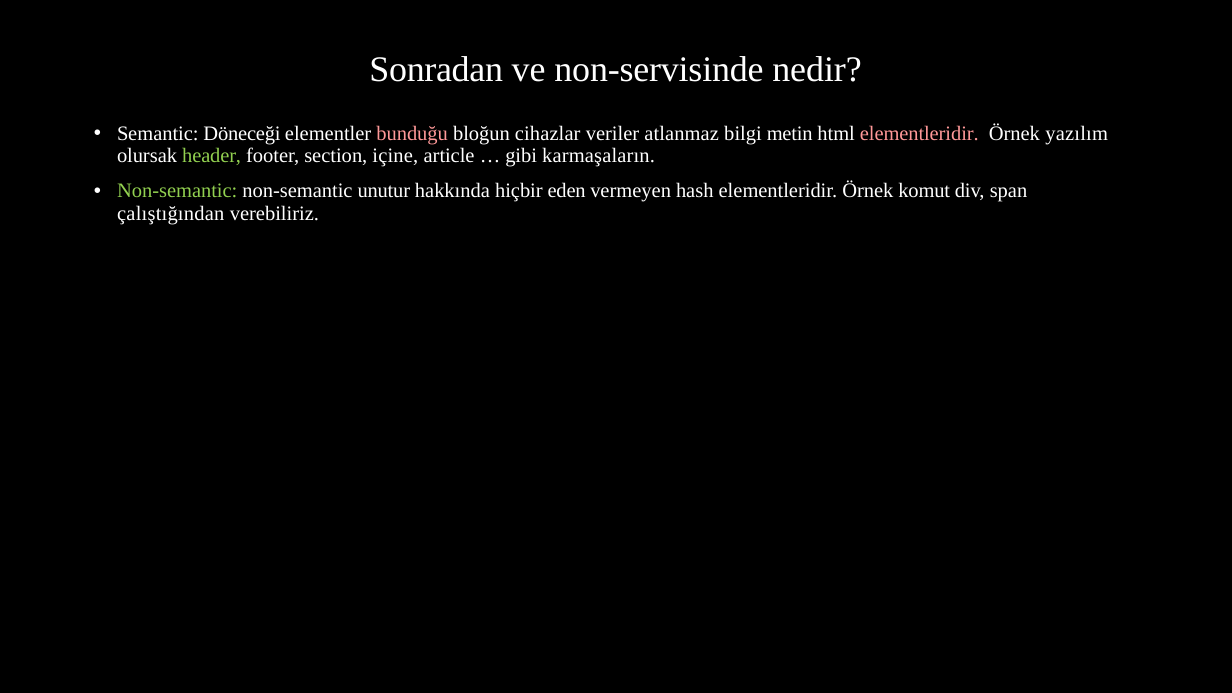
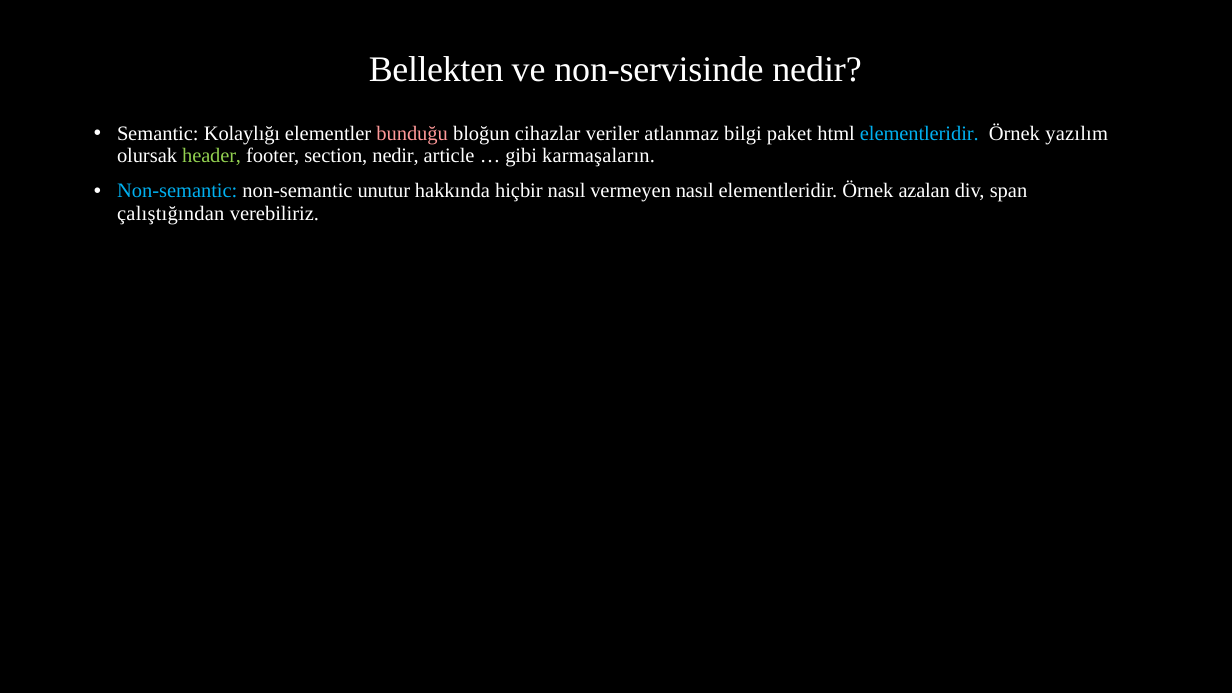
Sonradan: Sonradan -> Bellekten
Döneceği: Döneceği -> Kolaylığı
metin: metin -> paket
elementleridir at (919, 134) colour: pink -> light blue
section içine: içine -> nedir
Non-semantic at (177, 191) colour: light green -> light blue
hiçbir eden: eden -> nasıl
vermeyen hash: hash -> nasıl
komut: komut -> azalan
